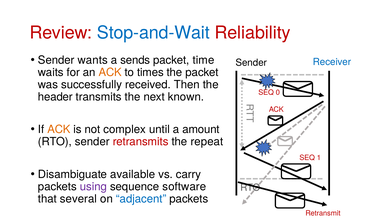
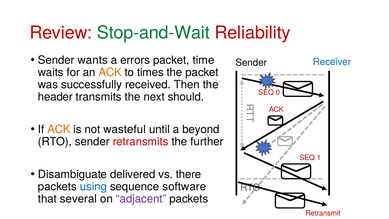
Stop-and-Wait colour: blue -> green
sends: sends -> errors
known: known -> should
complex: complex -> wasteful
amount: amount -> beyond
repeat: repeat -> further
available: available -> delivered
carry: carry -> there
using colour: purple -> blue
adjacent colour: blue -> purple
